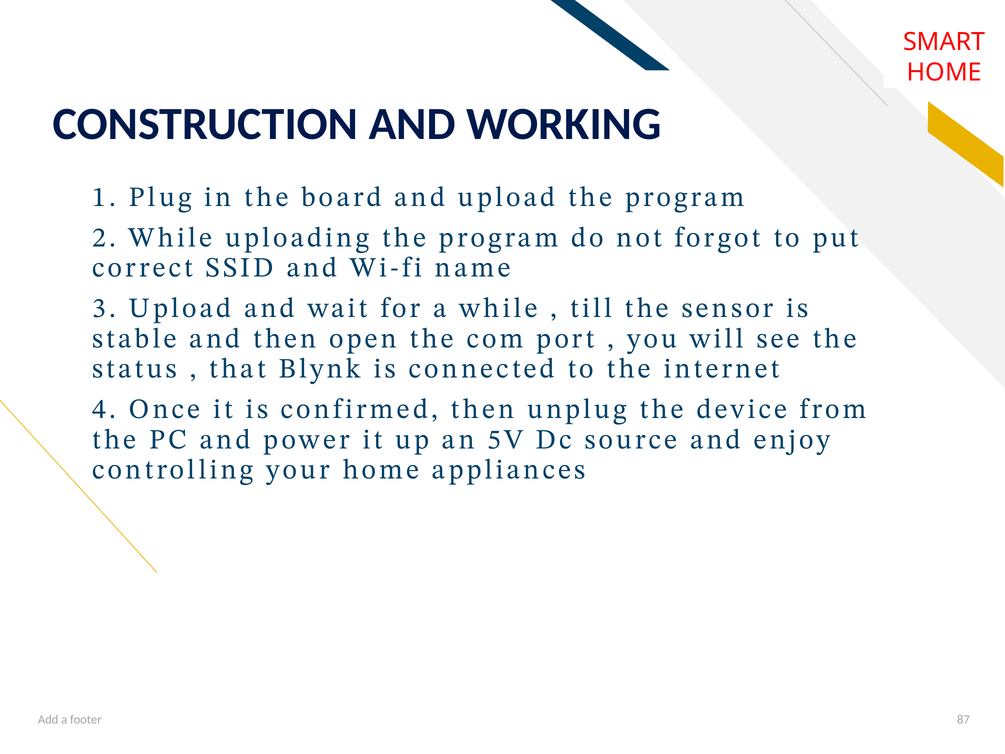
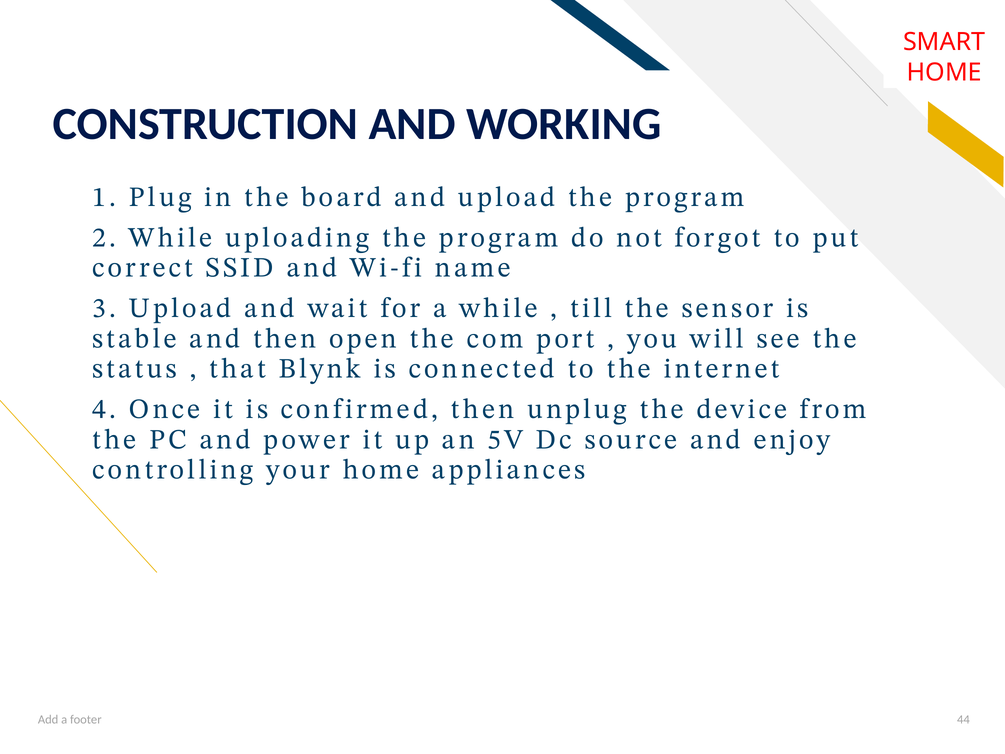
87: 87 -> 44
